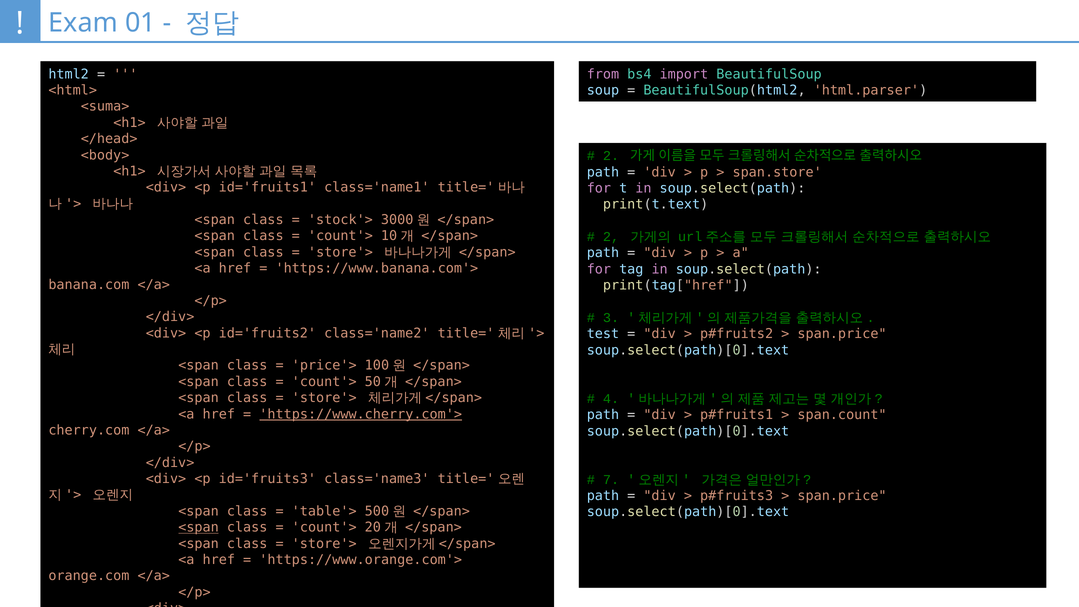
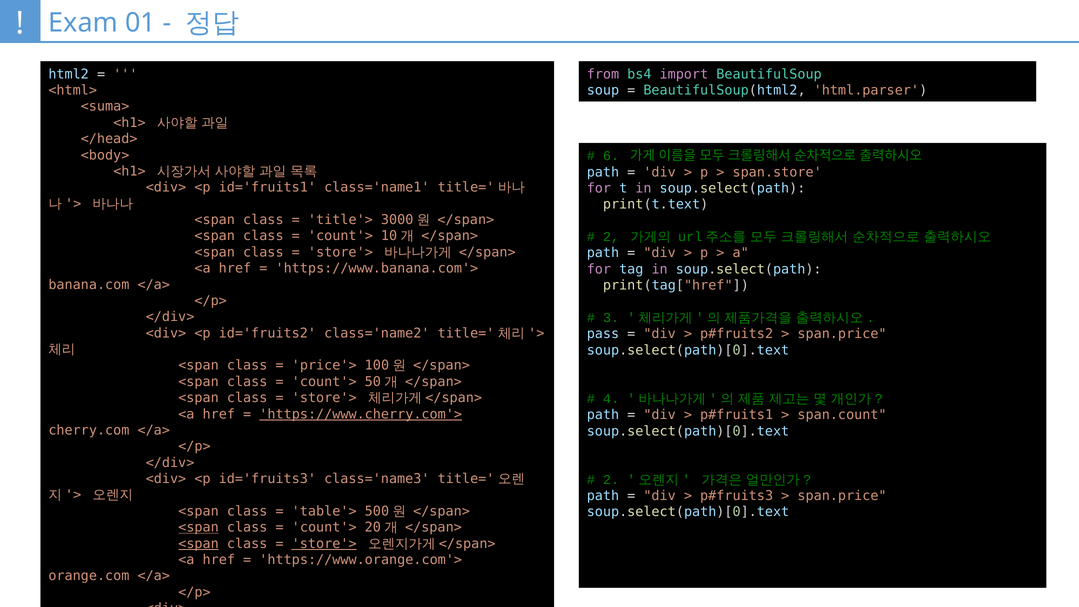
2 at (611, 156): 2 -> 6
stock'>: stock'> -> title'>
test: test -> pass
7 at (611, 480): 7 -> 2
<span at (199, 544) underline: none -> present
store'> at (324, 544) underline: none -> present
